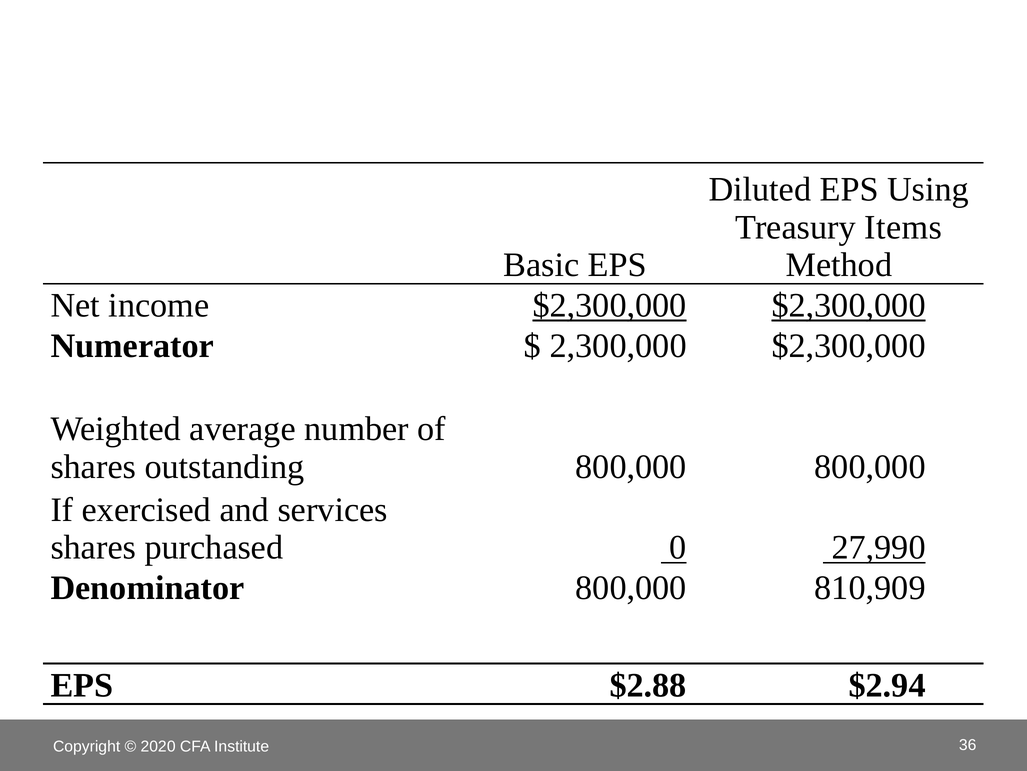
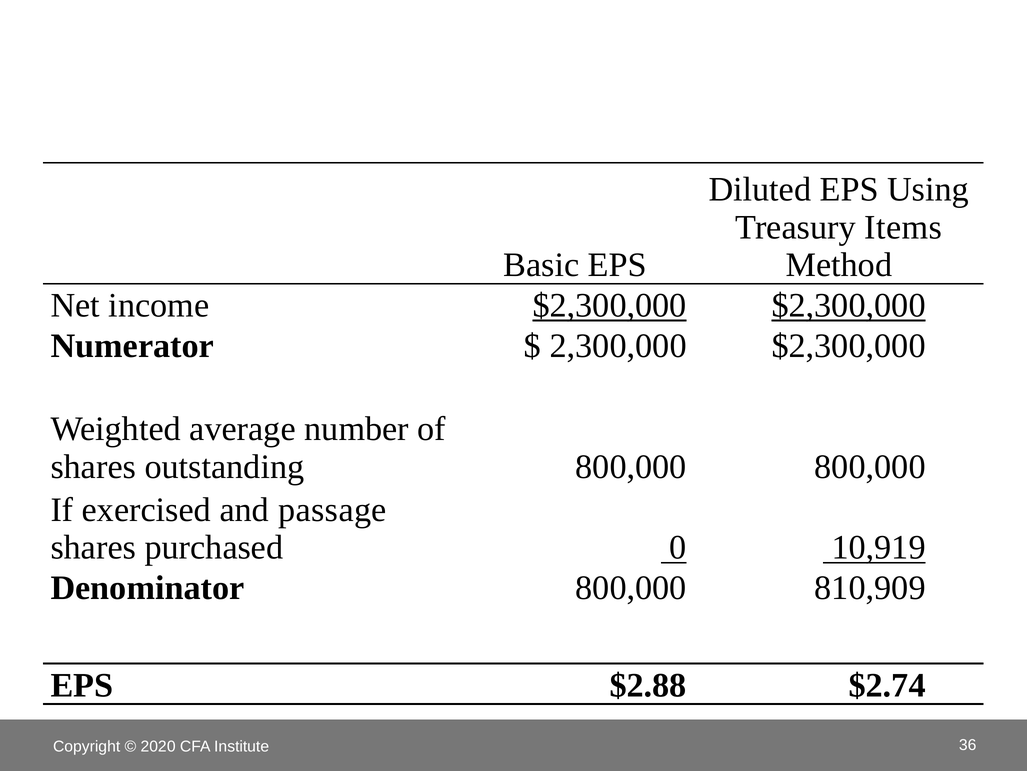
services: services -> passage
27,990: 27,990 -> 10,919
$2.94: $2.94 -> $2.74
